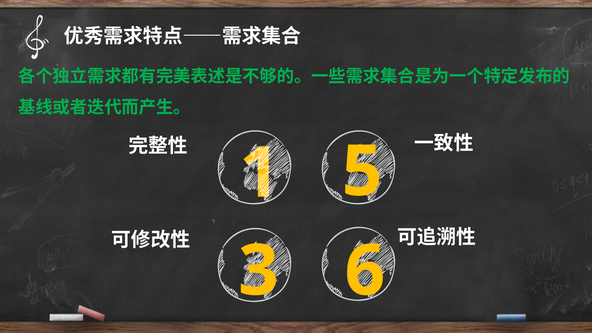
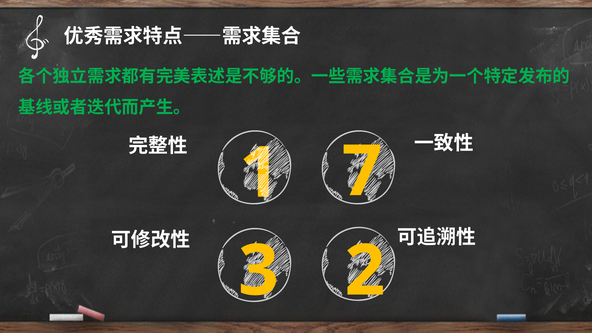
5: 5 -> 7
6: 6 -> 2
